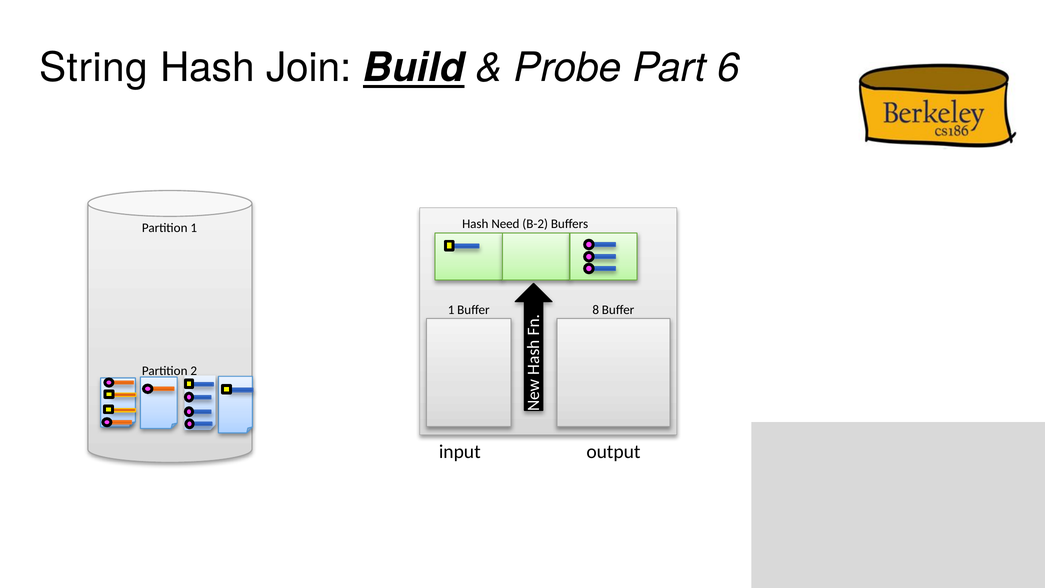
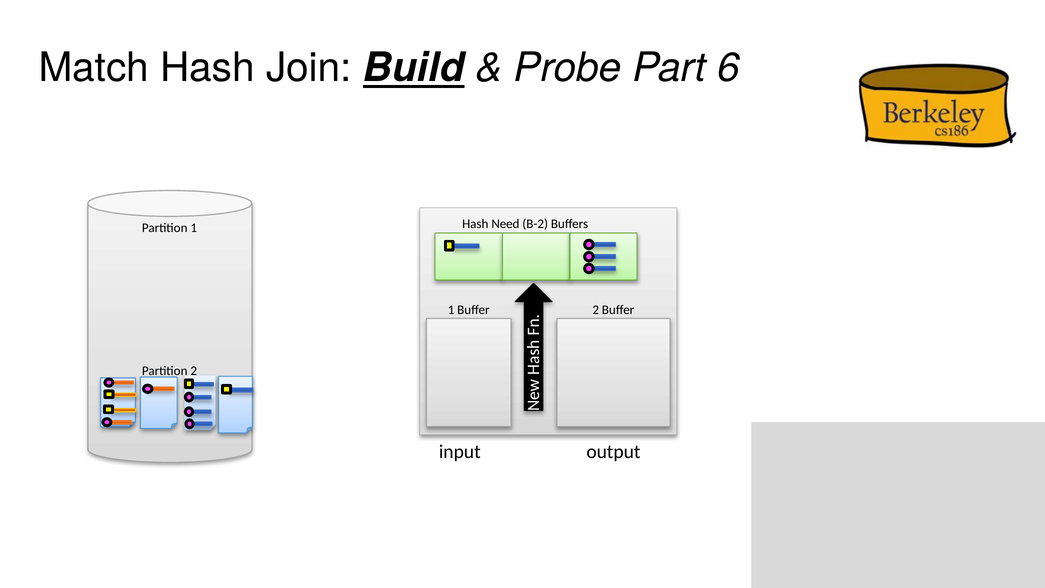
String: String -> Match
Buffer 8: 8 -> 2
